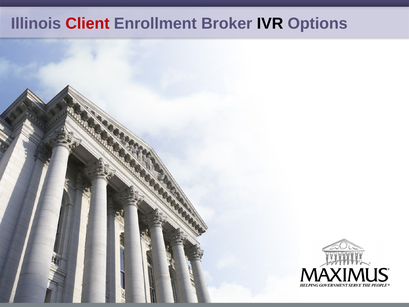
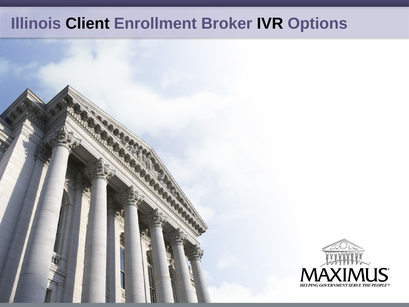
Client colour: red -> black
